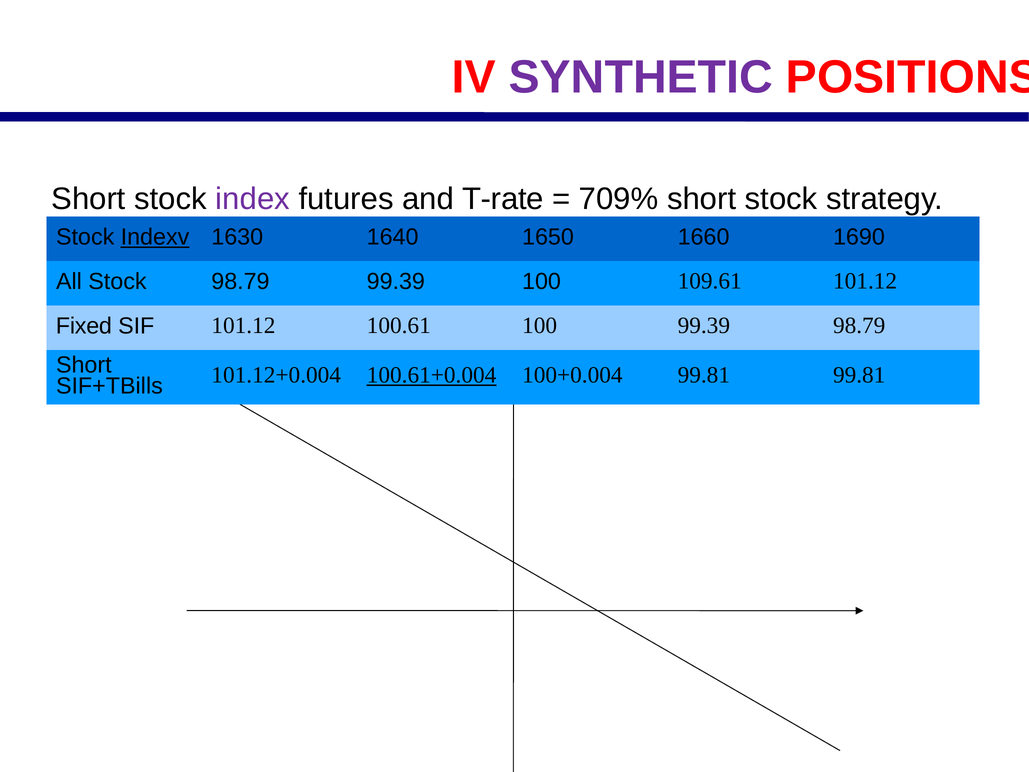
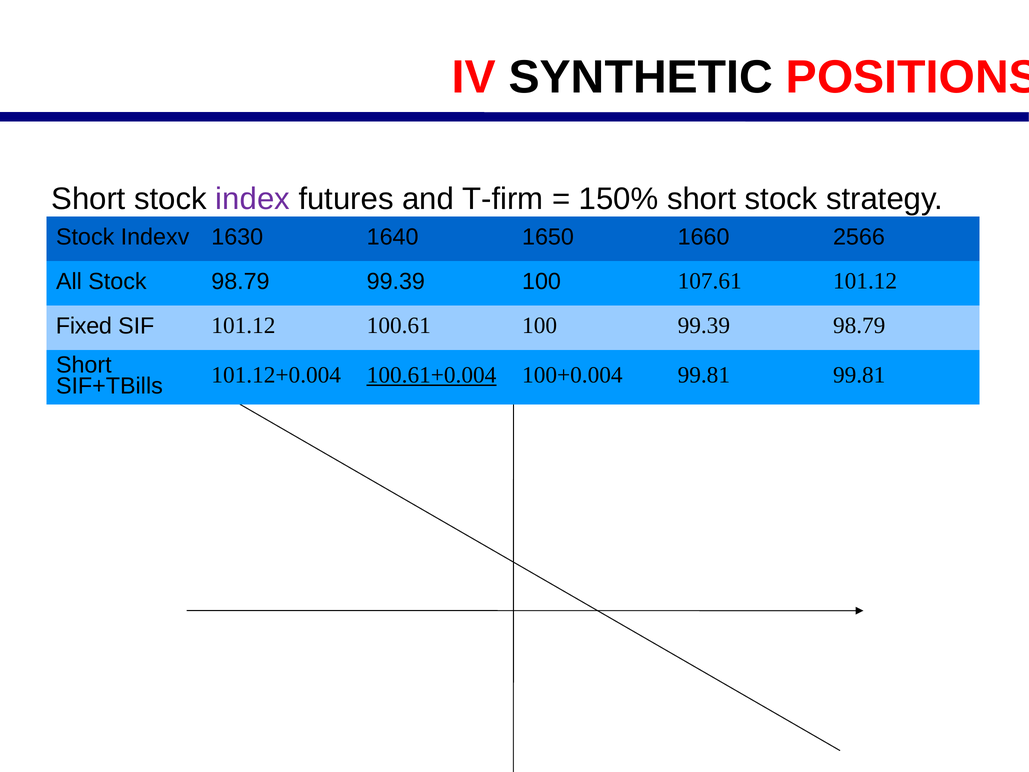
SYNTHETIC colour: purple -> black
T-rate: T-rate -> T-firm
709%: 709% -> 150%
Indexv underline: present -> none
1690: 1690 -> 2566
109.61: 109.61 -> 107.61
